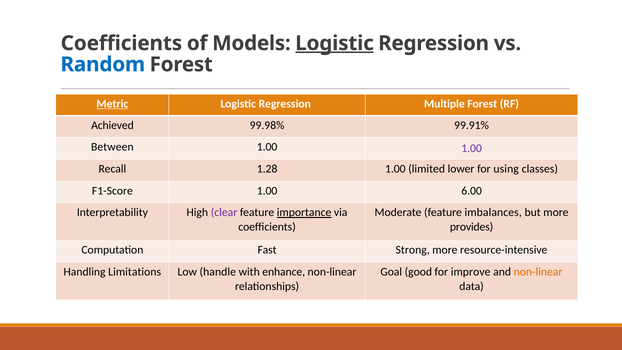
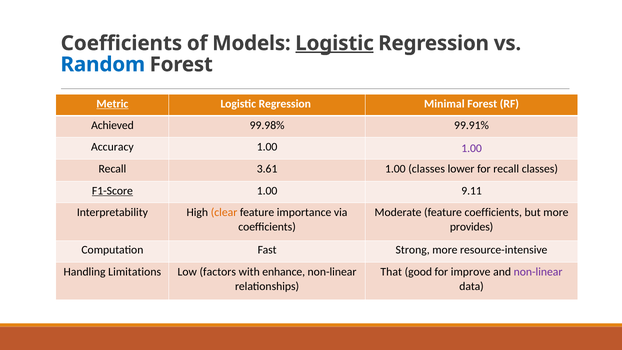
Multiple: Multiple -> Minimal
Between: Between -> Accuracy
1.28: 1.28 -> 3.61
1.00 limited: limited -> classes
for using: using -> recall
F1-Score underline: none -> present
6.00: 6.00 -> 9.11
clear colour: purple -> orange
importance underline: present -> none
feature imbalances: imbalances -> coefficients
handle: handle -> factors
Goal: Goal -> That
non-linear at (538, 272) colour: orange -> purple
